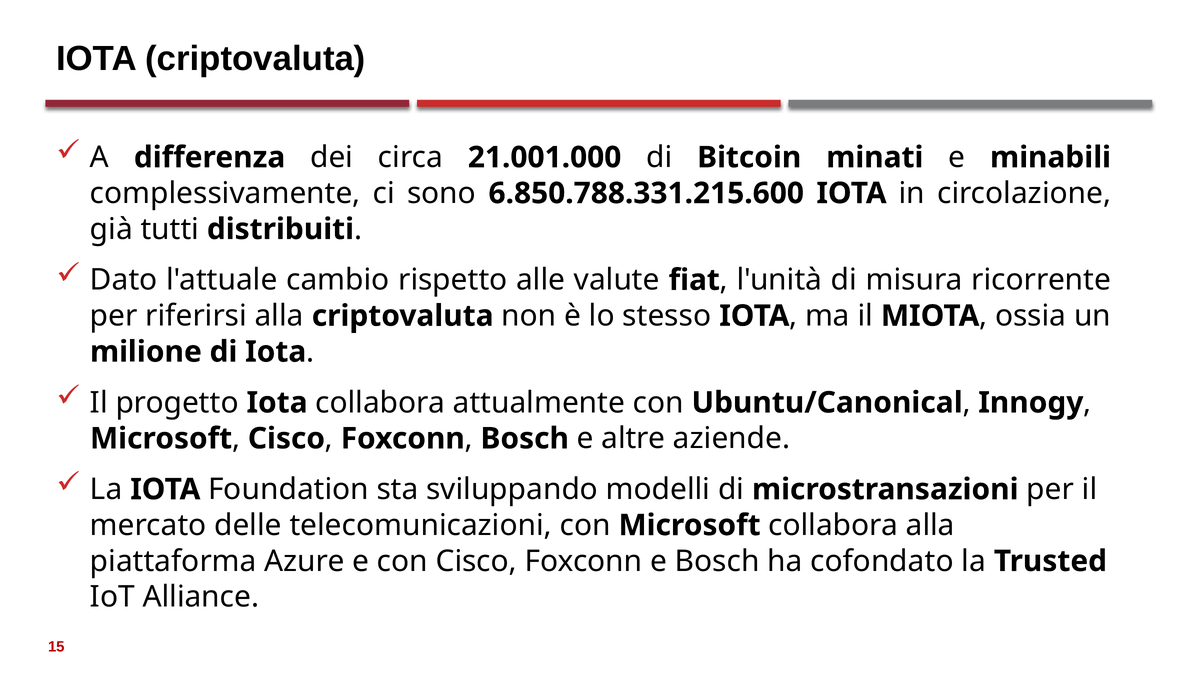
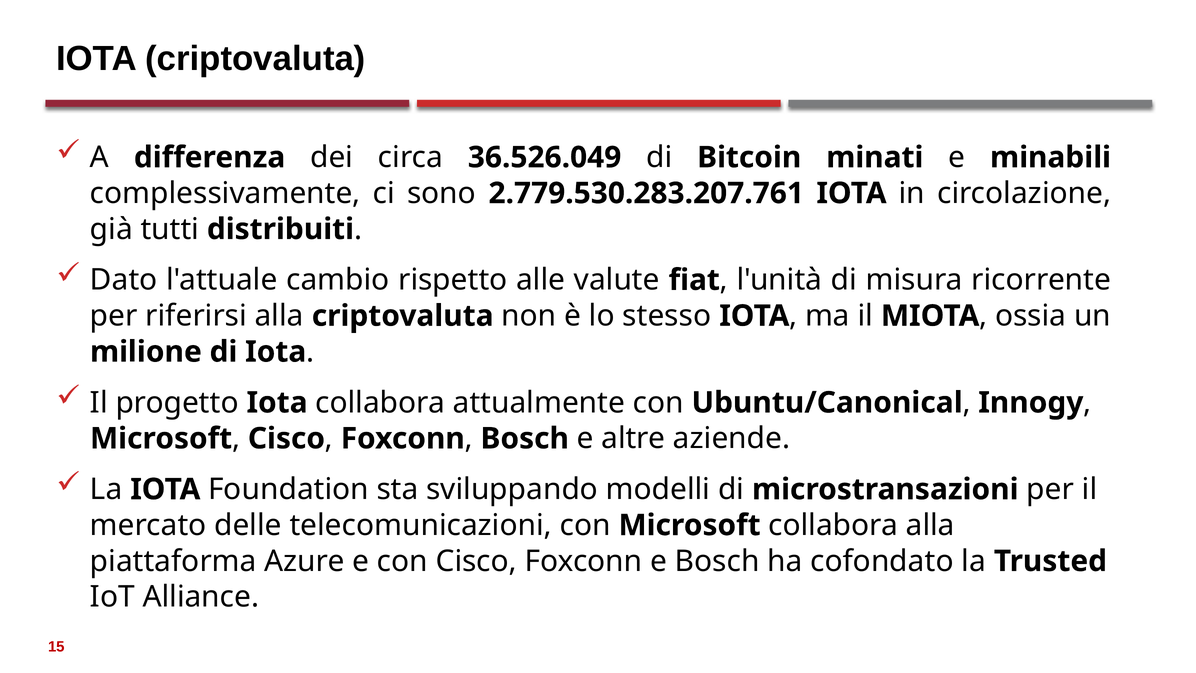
21.001.000: 21.001.000 -> 36.526.049
6.850.788.331.215.600: 6.850.788.331.215.600 -> 2.779.530.283.207.761
